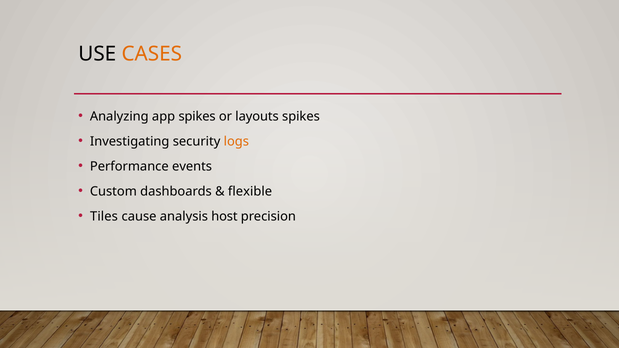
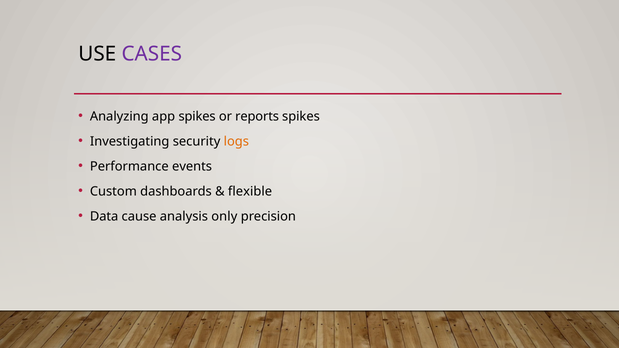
CASES colour: orange -> purple
layouts: layouts -> reports
Tiles: Tiles -> Data
host: host -> only
